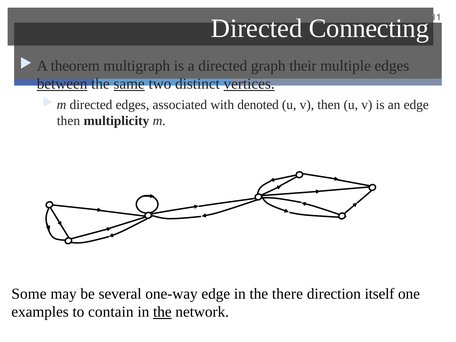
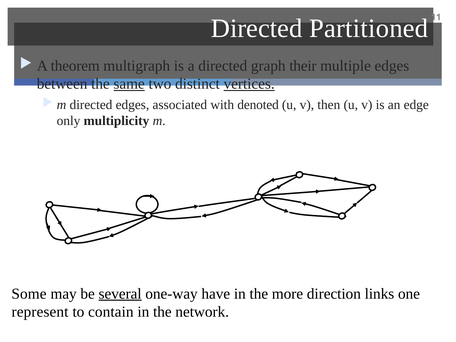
Connecting: Connecting -> Partitioned
between underline: present -> none
then at (68, 121): then -> only
several underline: none -> present
one-way edge: edge -> have
there: there -> more
itself: itself -> links
examples: examples -> represent
the at (162, 312) underline: present -> none
